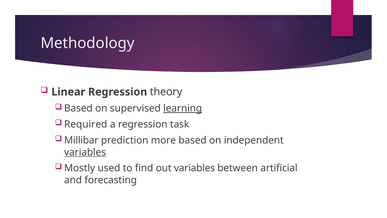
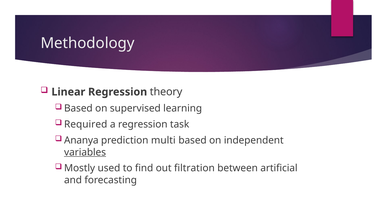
learning underline: present -> none
Millibar: Millibar -> Ananya
more: more -> multi
out variables: variables -> filtration
